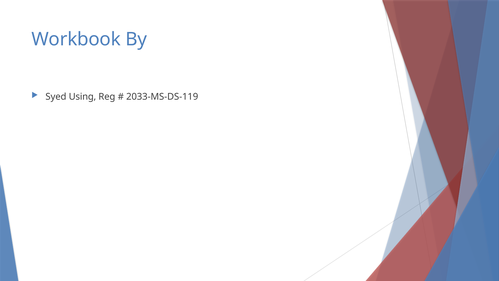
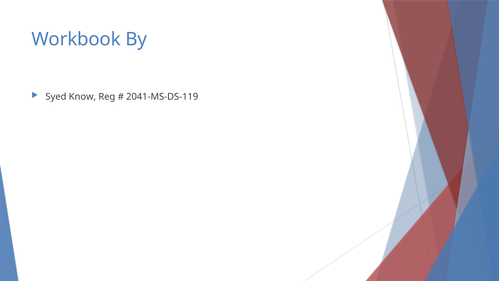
Using: Using -> Know
2033-MS-DS-119: 2033-MS-DS-119 -> 2041-MS-DS-119
